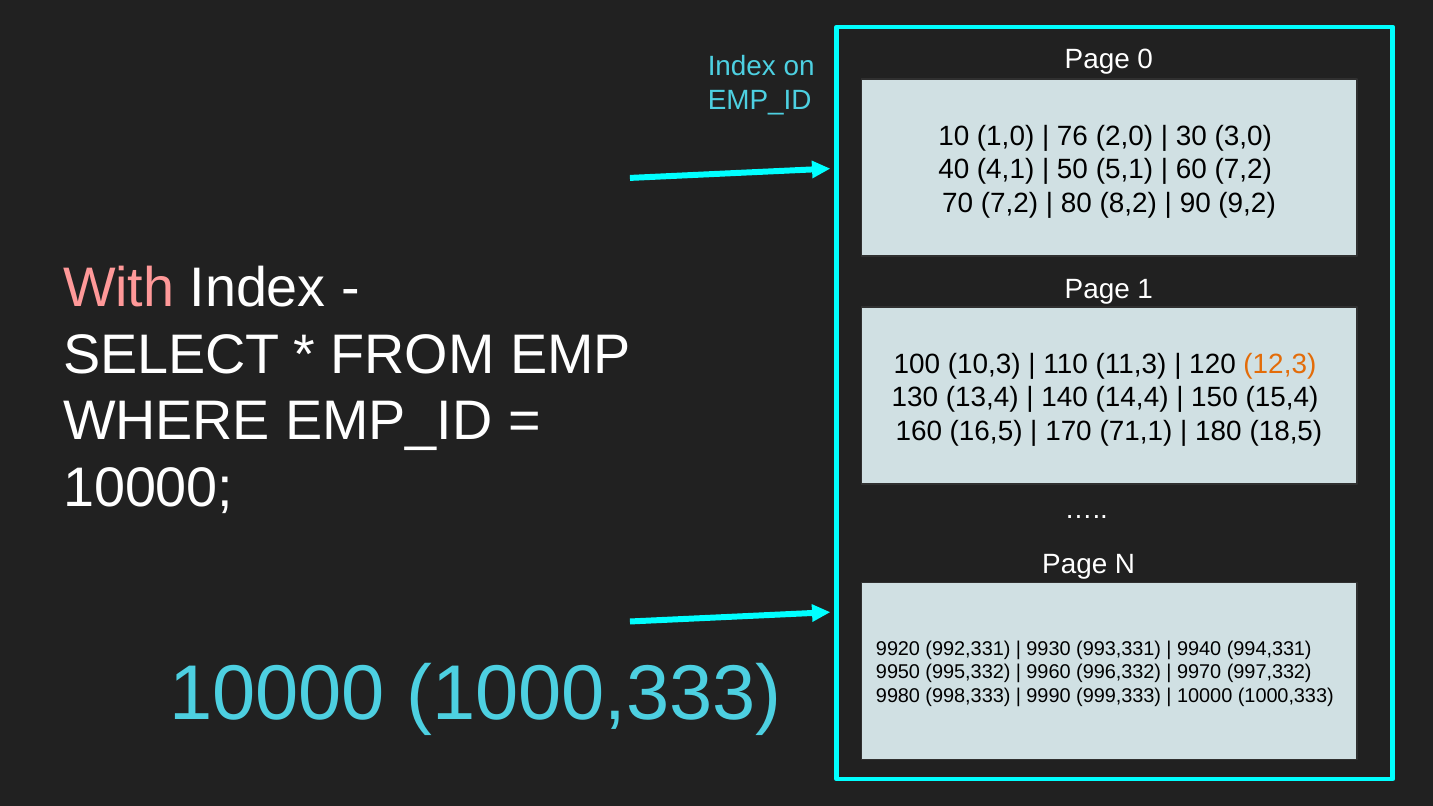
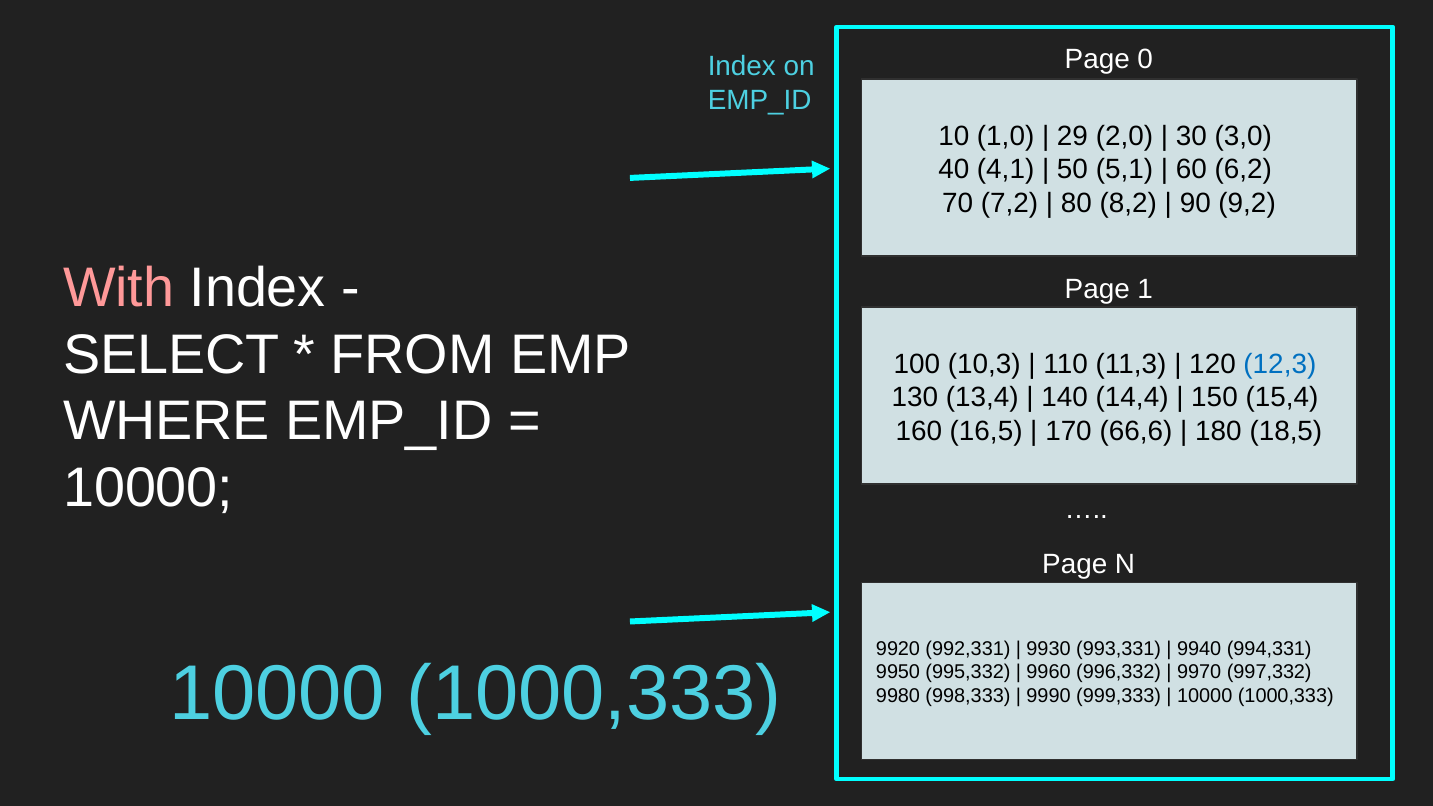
76: 76 -> 29
60 7,2: 7,2 -> 6,2
12,3 colour: orange -> blue
71,1: 71,1 -> 66,6
